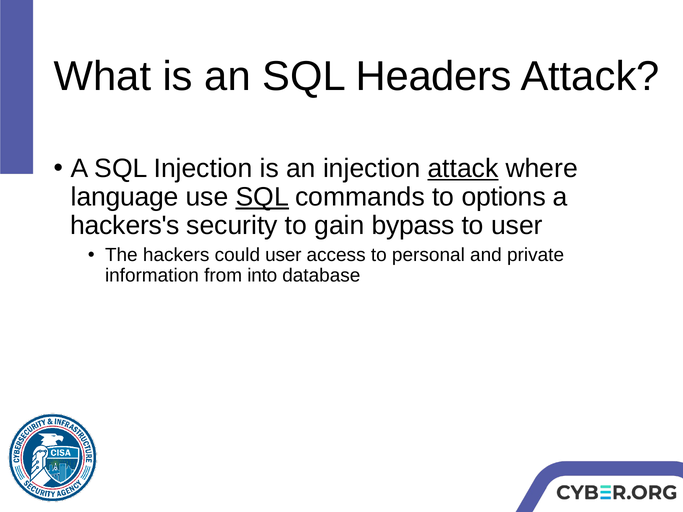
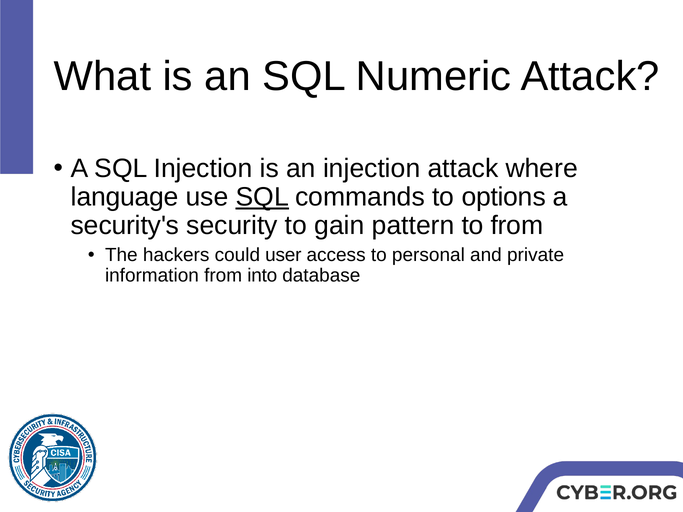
Headers: Headers -> Numeric
attack at (463, 169) underline: present -> none
hackers's: hackers's -> security's
bypass: bypass -> pattern
to user: user -> from
